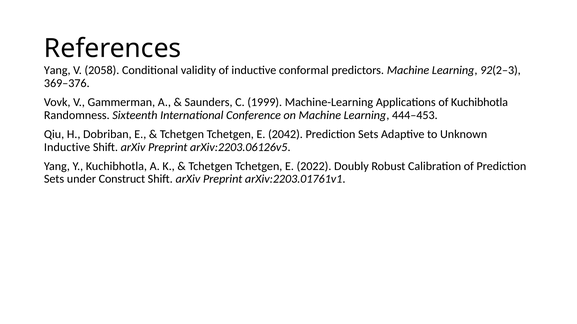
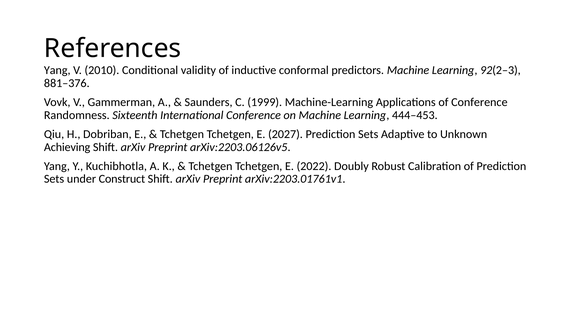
2058: 2058 -> 2010
369–376: 369–376 -> 881–376
of Kuchibhotla: Kuchibhotla -> Conference
2042: 2042 -> 2027
Inductive at (67, 147): Inductive -> Achieving
